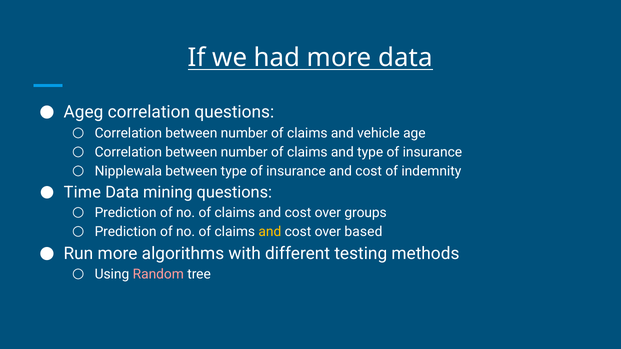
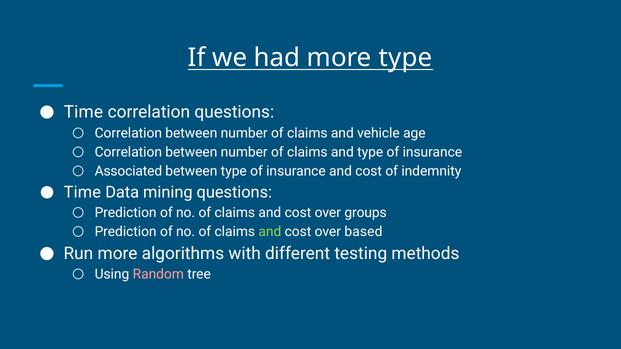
more data: data -> type
Ageg at (84, 112): Ageg -> Time
Nipplewala: Nipplewala -> Associated
and at (270, 232) colour: yellow -> light green
